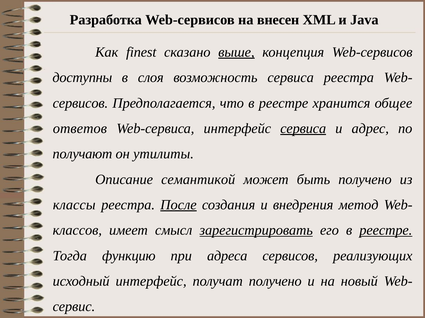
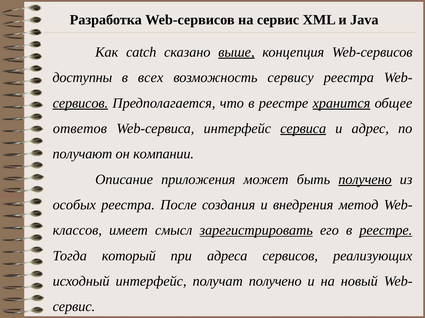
на внесен: внесен -> сервис
finest: finest -> catch
слоя: слоя -> всех
возможность сервиса: сервиса -> сервису
сервисов at (80, 103) underline: none -> present
хранится underline: none -> present
утилиты: утилиты -> компании
семантикой: семантикой -> приложения
получено at (365, 180) underline: none -> present
классы: классы -> особых
После underline: present -> none
функцию: функцию -> который
